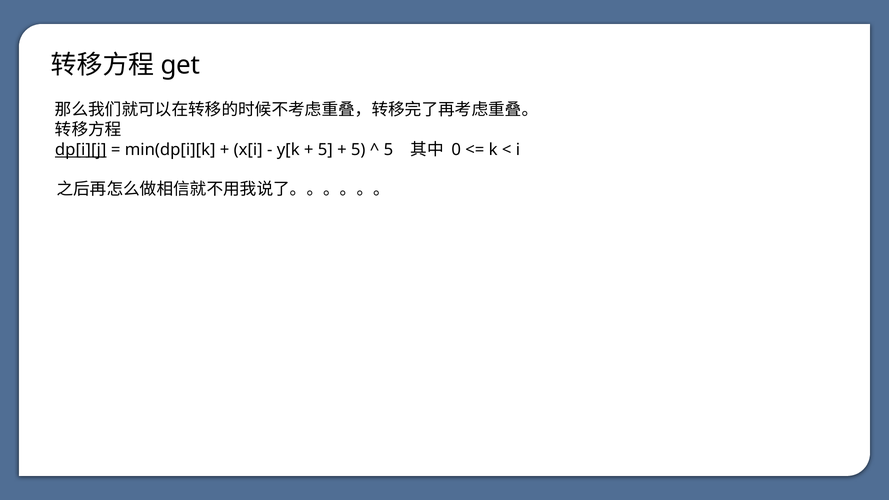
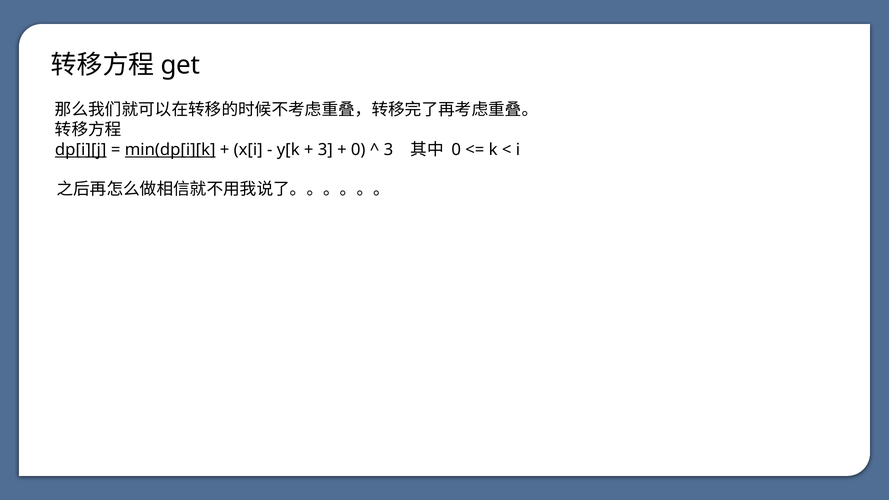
min(dp[i][k underline: none -> present
5 at (325, 150): 5 -> 3
5 at (358, 150): 5 -> 0
5 at (388, 150): 5 -> 3
